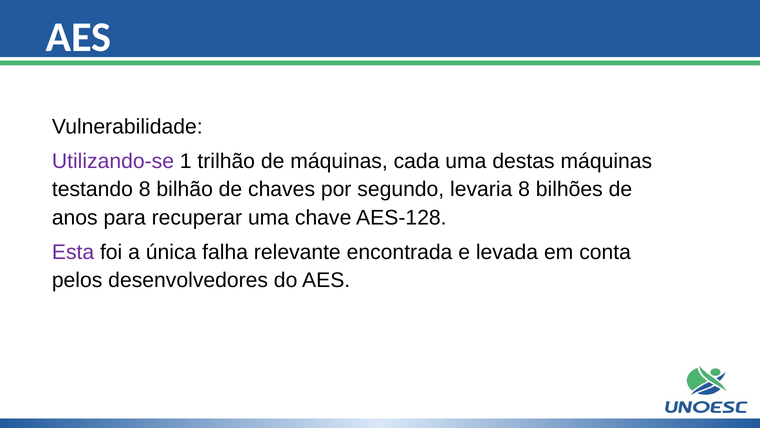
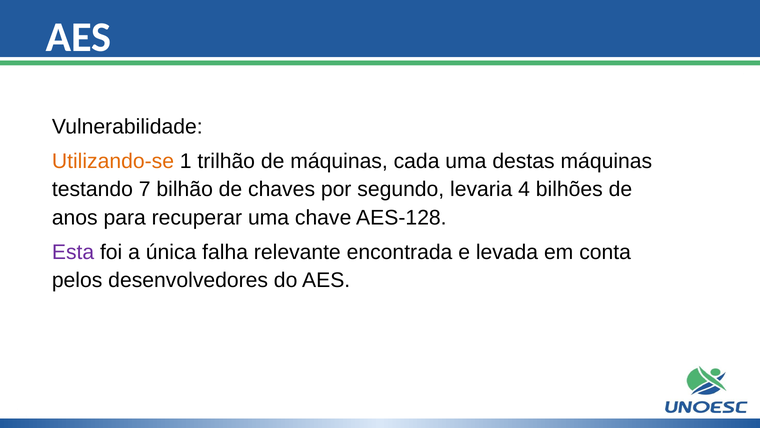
Utilizando-se colour: purple -> orange
testando 8: 8 -> 7
levaria 8: 8 -> 4
